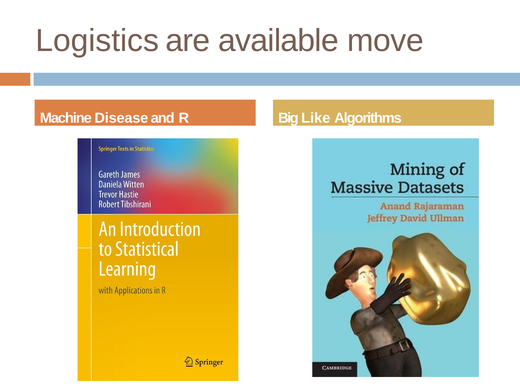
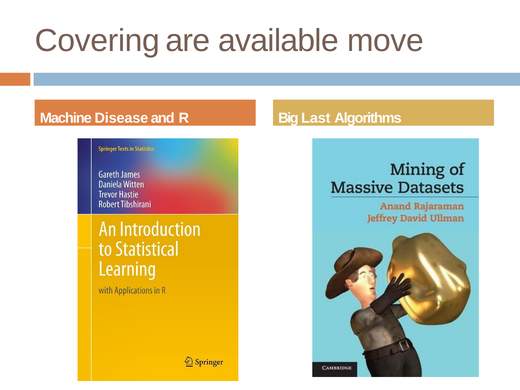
Logistics: Logistics -> Covering
Like: Like -> Last
